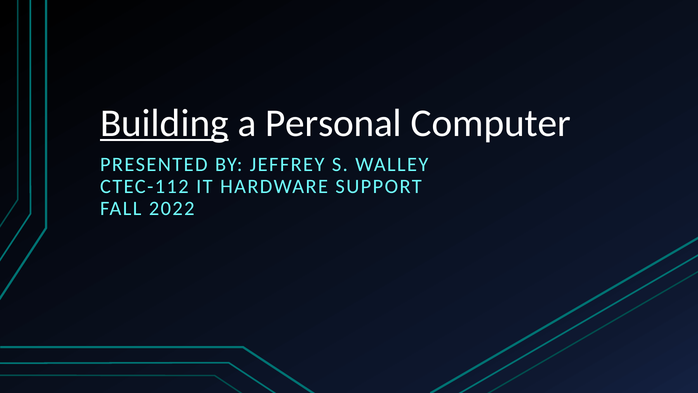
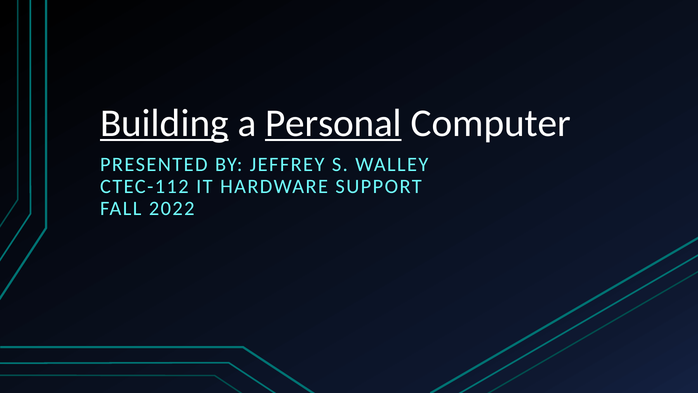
Personal underline: none -> present
